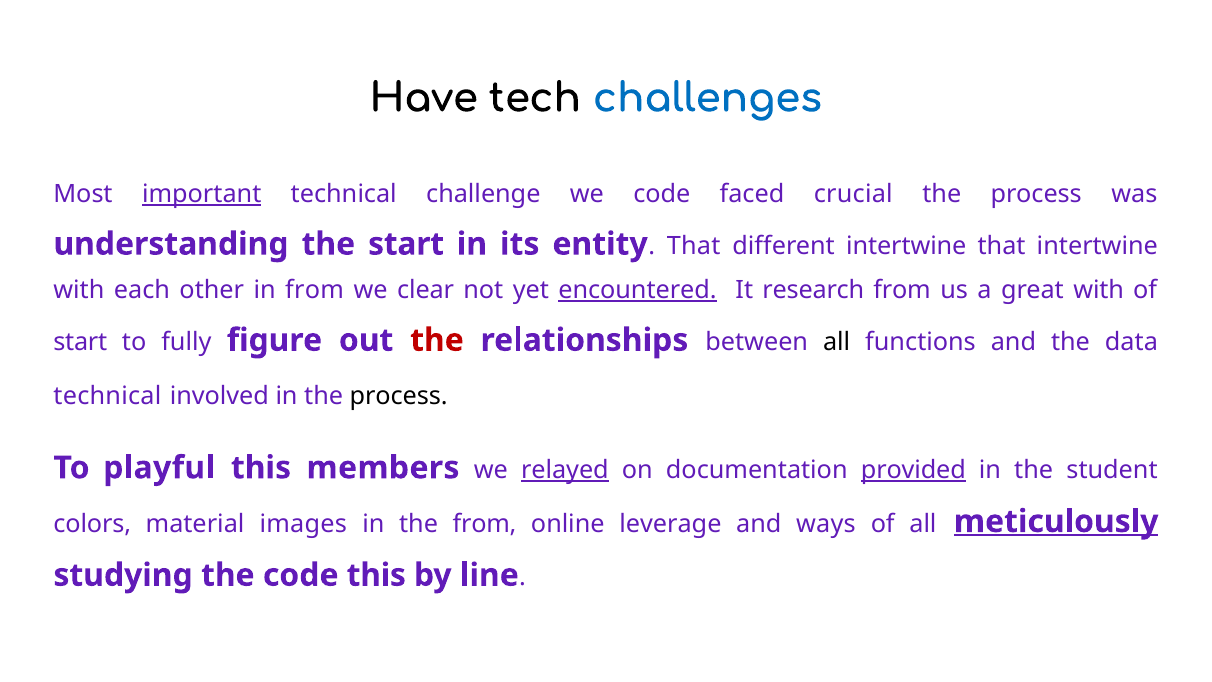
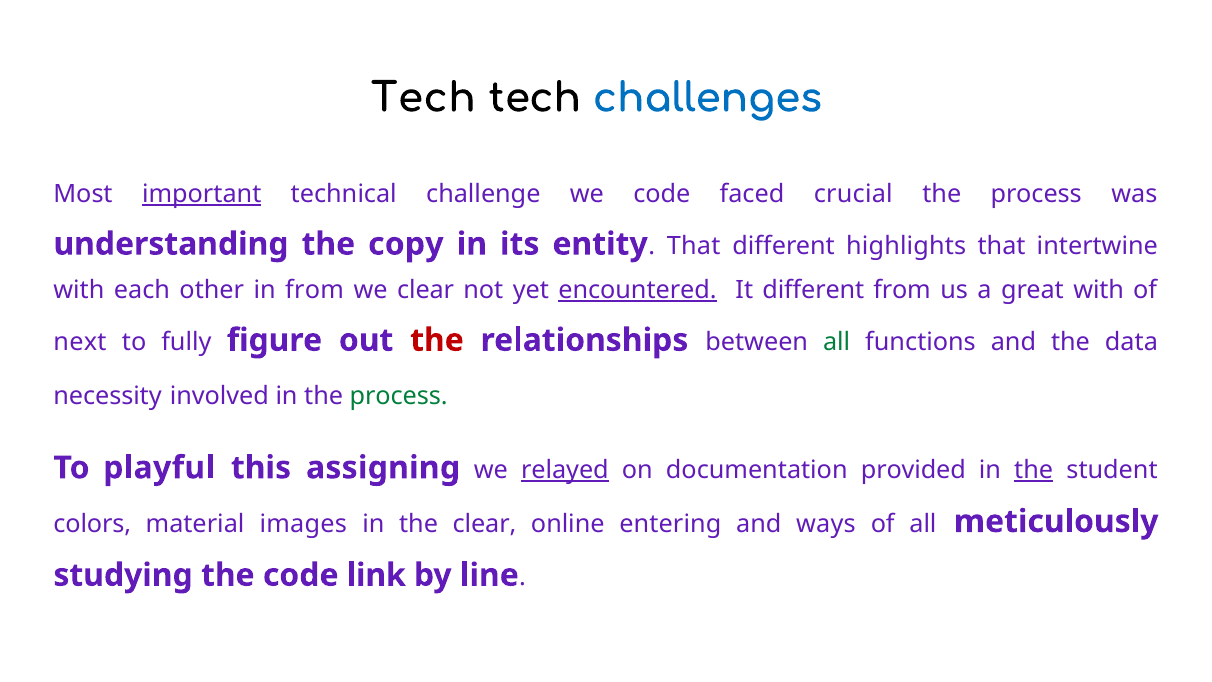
Have at (424, 98): Have -> Tech
the start: start -> copy
different intertwine: intertwine -> highlights
It research: research -> different
start at (80, 342): start -> next
all at (837, 342) colour: black -> green
technical at (107, 396): technical -> necessity
process at (399, 396) colour: black -> green
members: members -> assigning
provided underline: present -> none
the at (1034, 470) underline: none -> present
the from: from -> clear
leverage: leverage -> entering
meticulously underline: present -> none
code this: this -> link
